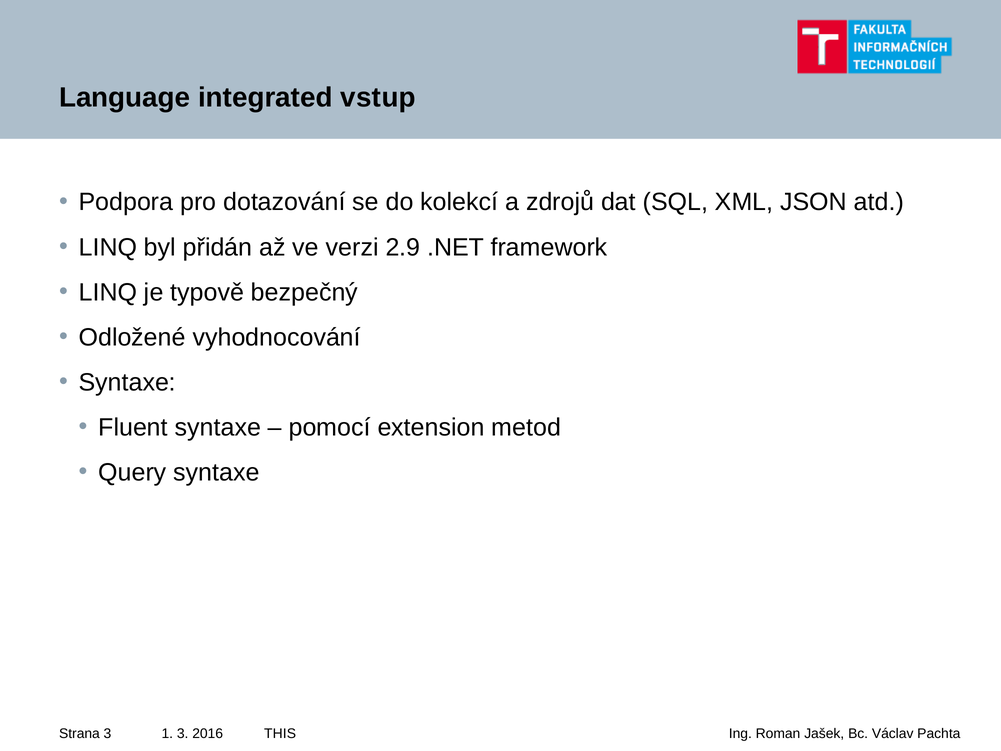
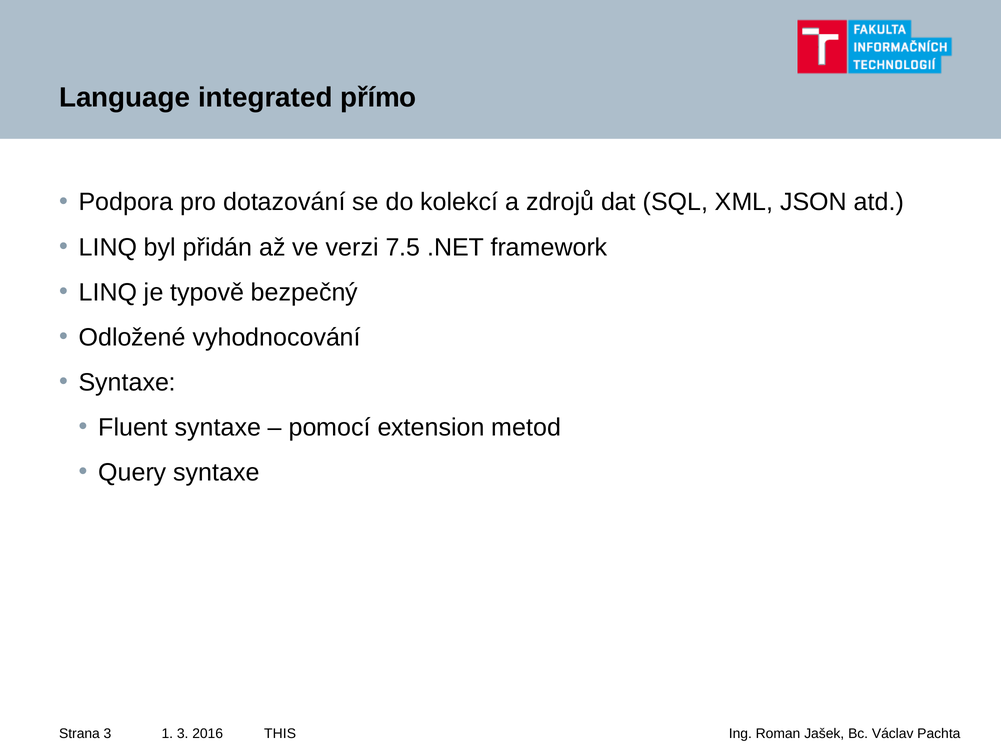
vstup: vstup -> přímo
2.9: 2.9 -> 7.5
